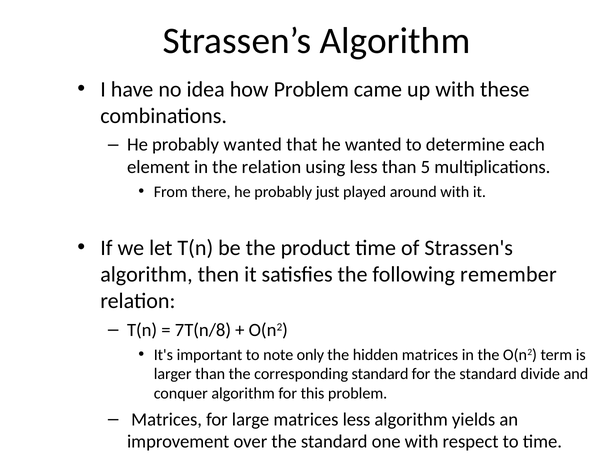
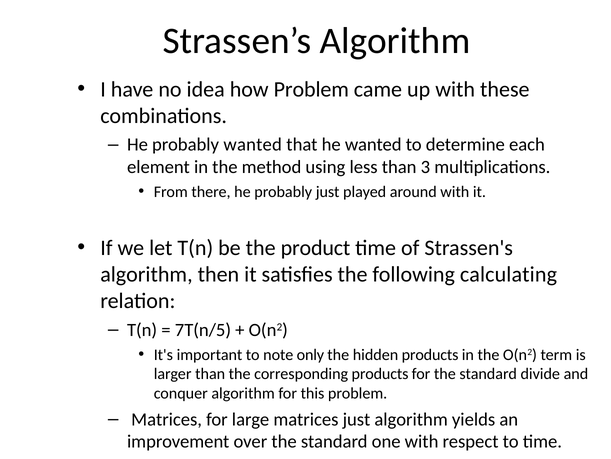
the relation: relation -> method
5: 5 -> 3
remember: remember -> calculating
7T(n/8: 7T(n/8 -> 7T(n/5
hidden matrices: matrices -> products
corresponding standard: standard -> products
matrices less: less -> just
